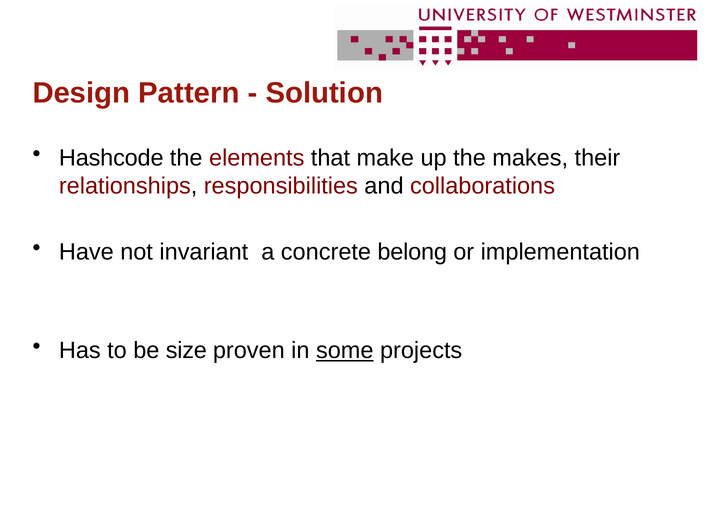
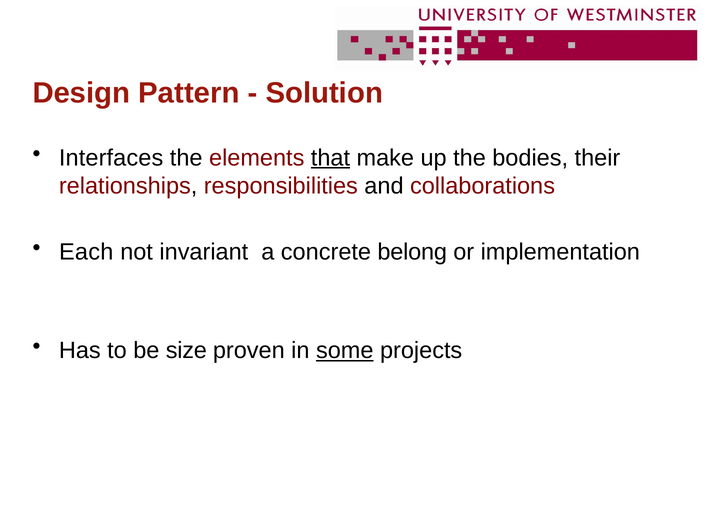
Hashcode: Hashcode -> Interfaces
that underline: none -> present
makes: makes -> bodies
Have: Have -> Each
